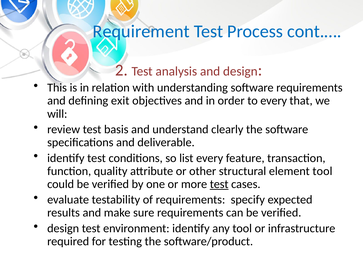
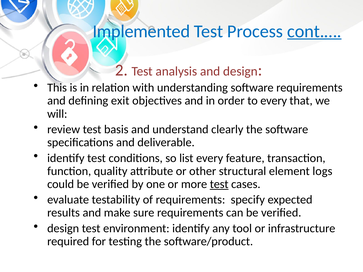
Requirement: Requirement -> Implemented
cont.… underline: none -> present
element tool: tool -> logs
